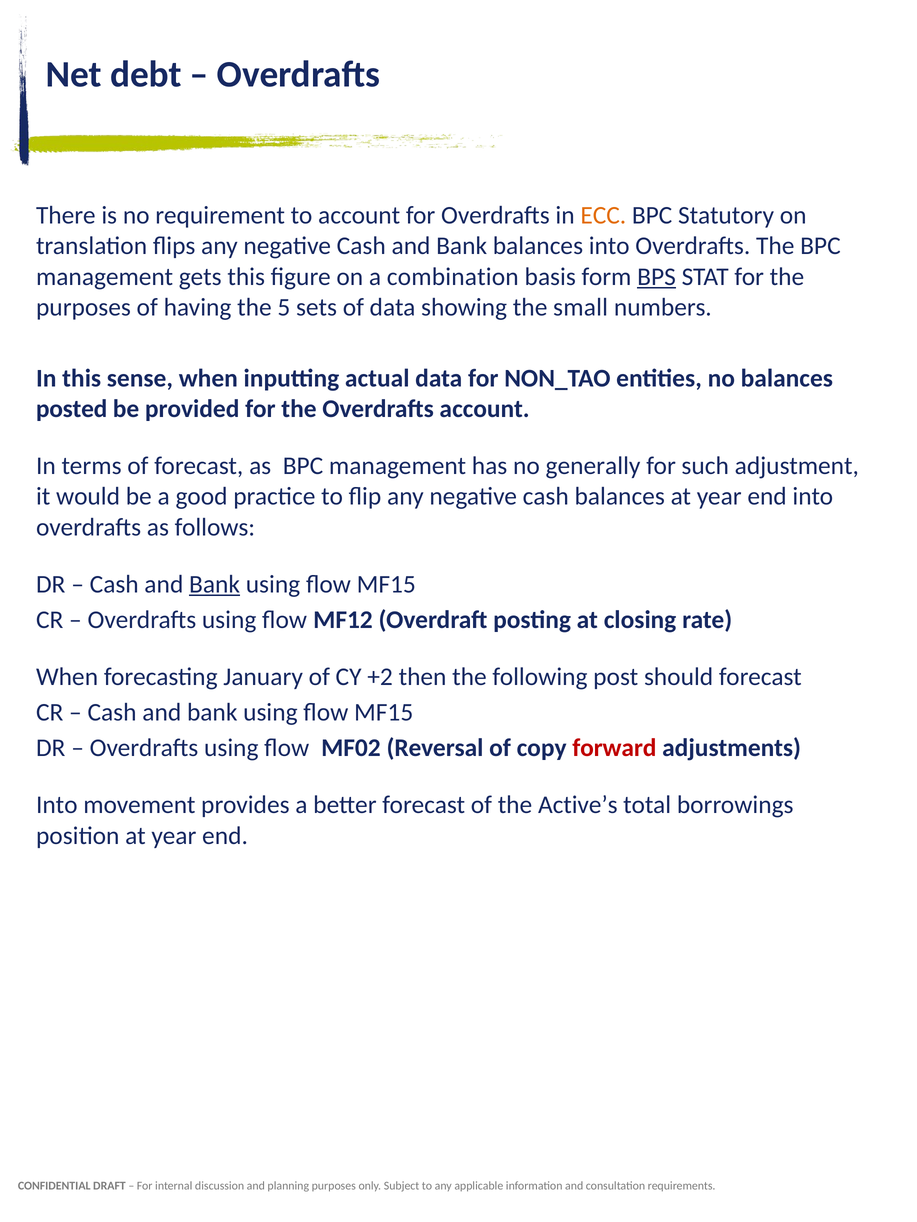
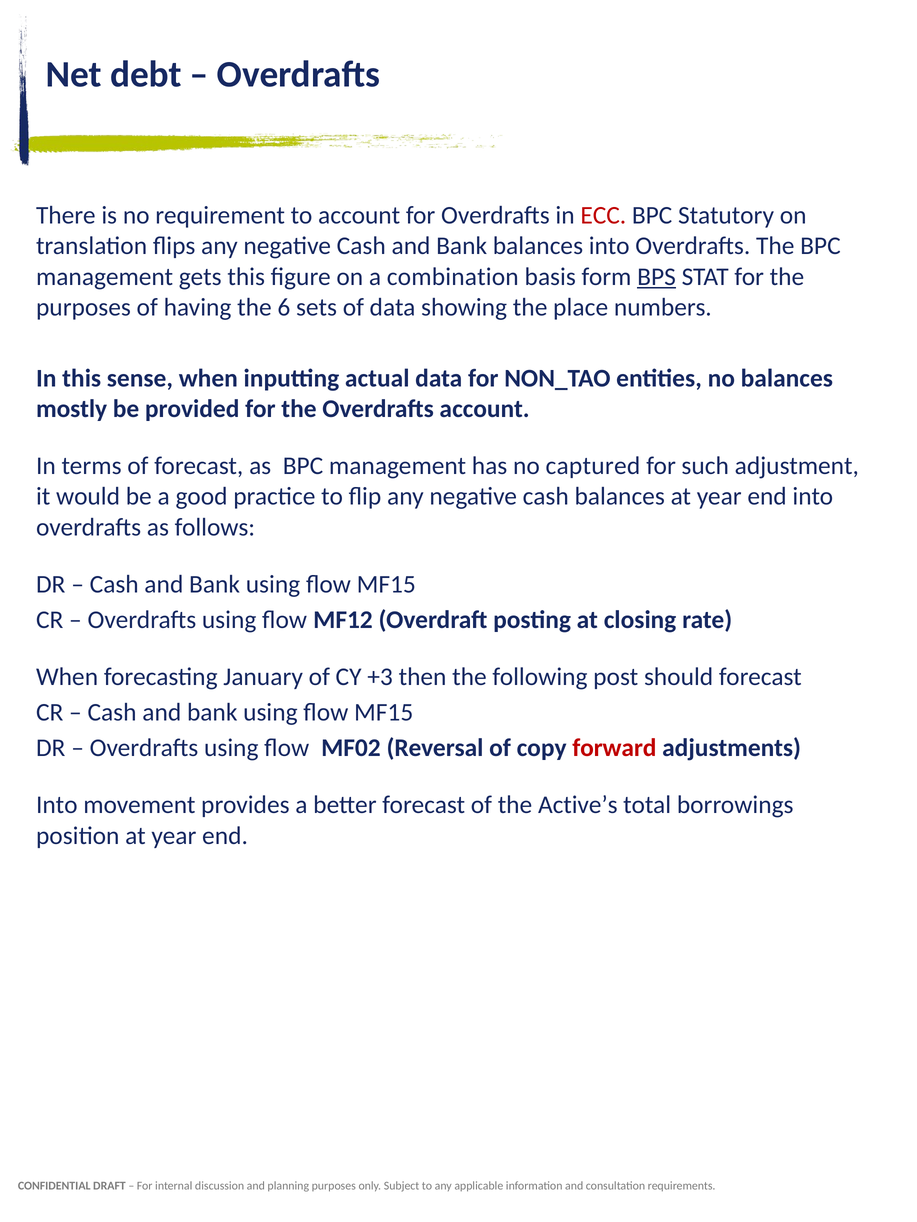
ECC colour: orange -> red
5: 5 -> 6
small: small -> place
posted: posted -> mostly
generally: generally -> captured
Bank at (215, 584) underline: present -> none
+2: +2 -> +3
